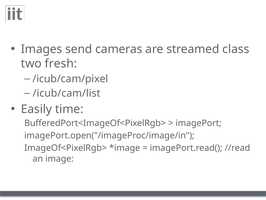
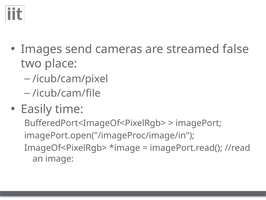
class: class -> false
fresh: fresh -> place
/icub/cam/list: /icub/cam/list -> /icub/cam/file
